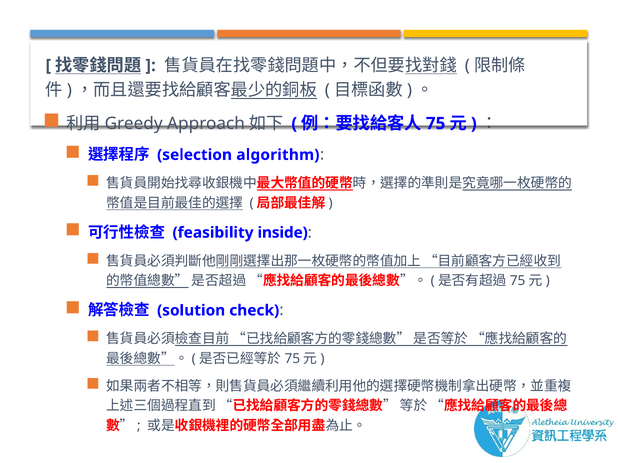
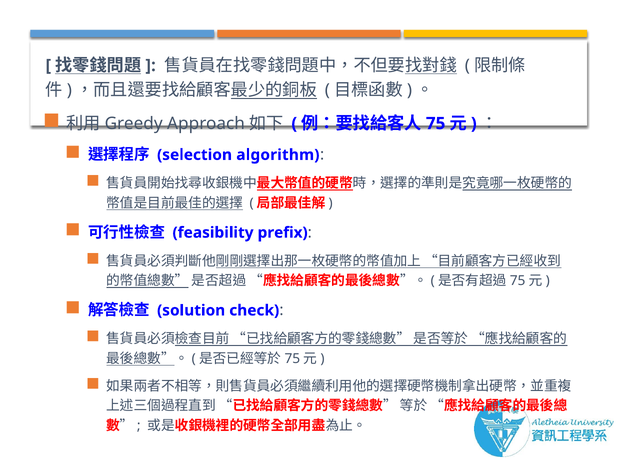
inside: inside -> prefix
